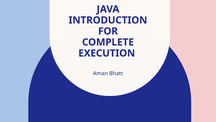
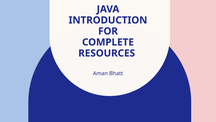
EXECUTION: EXECUTION -> RESOURCES
